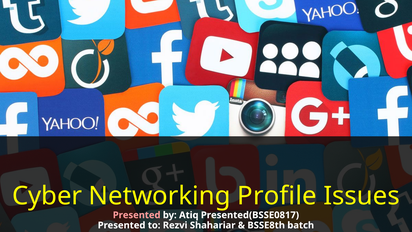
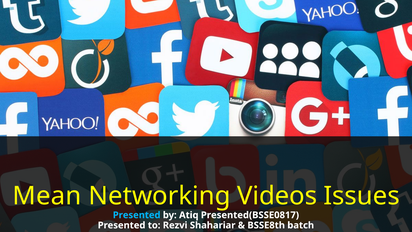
Cyber: Cyber -> Mean
Profile: Profile -> Videos
Presented at (137, 215) colour: pink -> light blue
